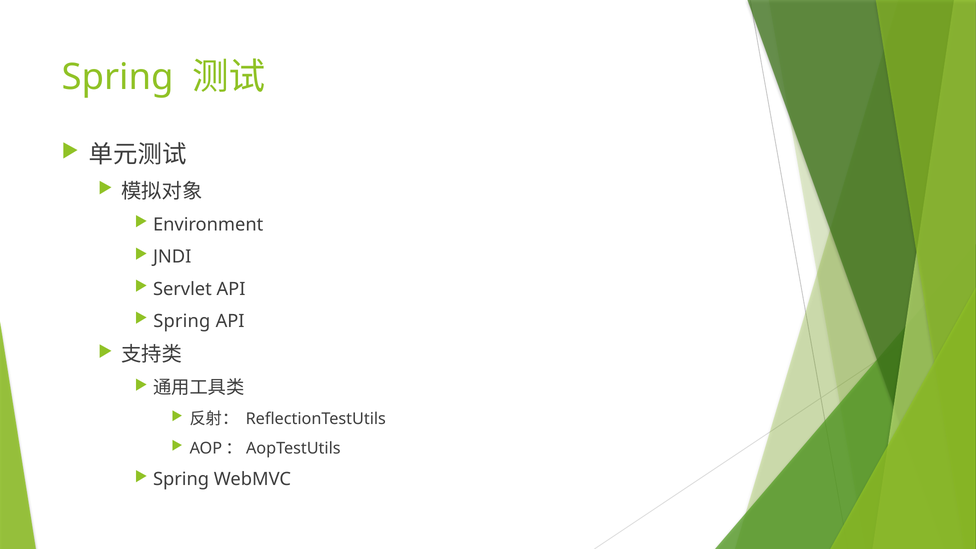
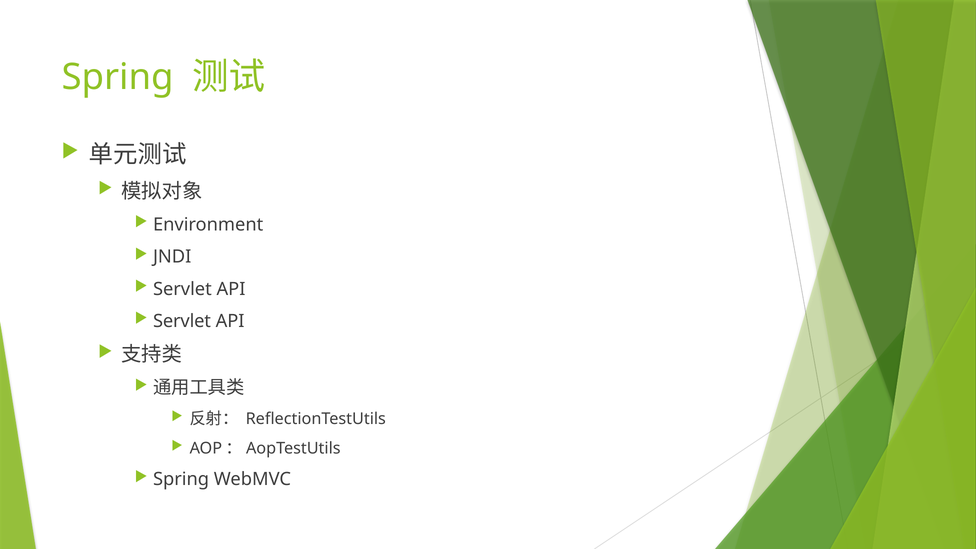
Spring at (182, 321): Spring -> Servlet
